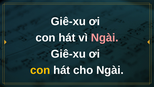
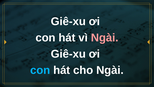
con at (40, 70) colour: yellow -> light blue
